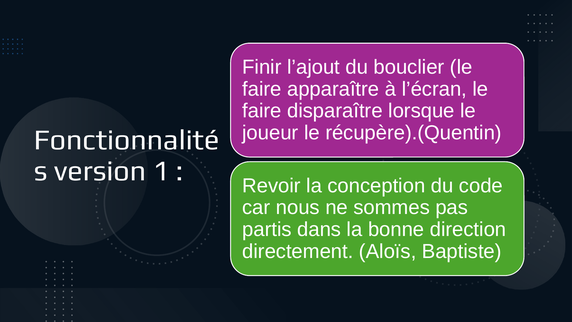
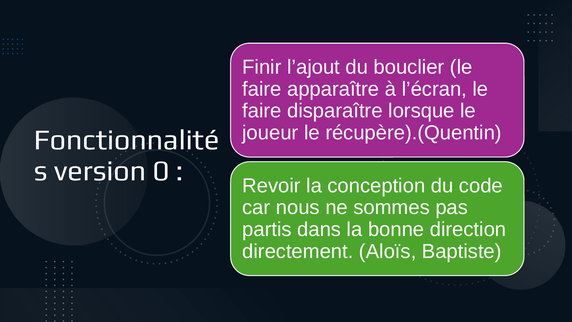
1: 1 -> 0
